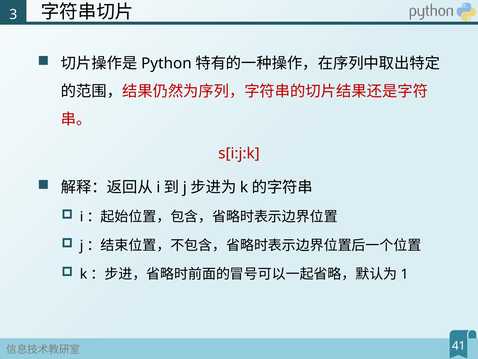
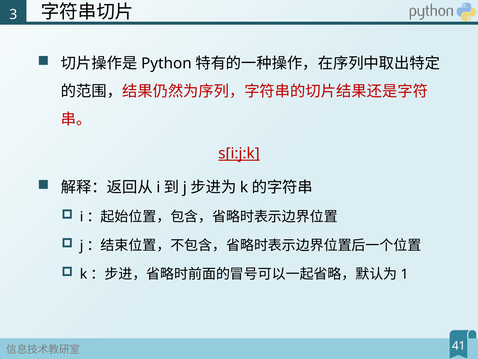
s[i:j:k underline: none -> present
